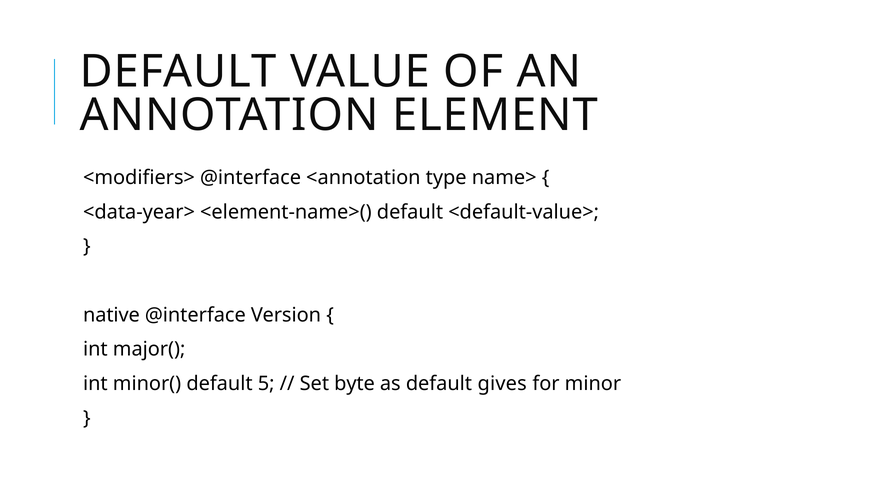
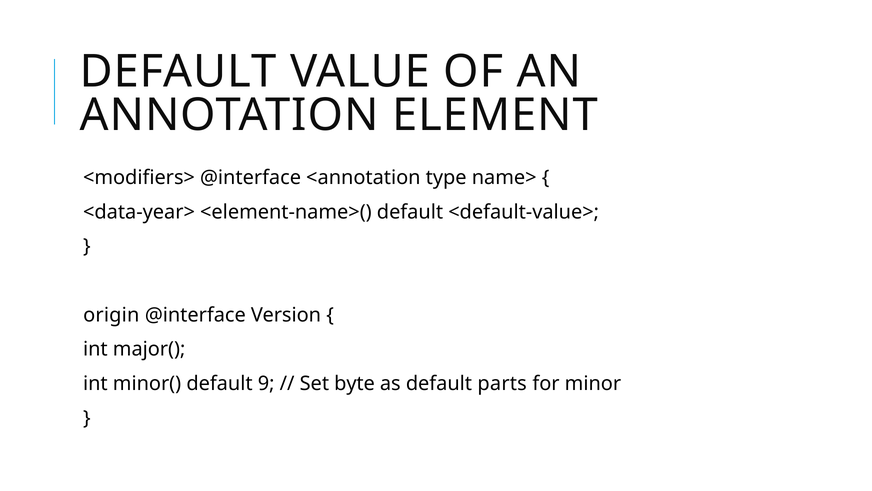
native: native -> origin
5: 5 -> 9
gives: gives -> parts
